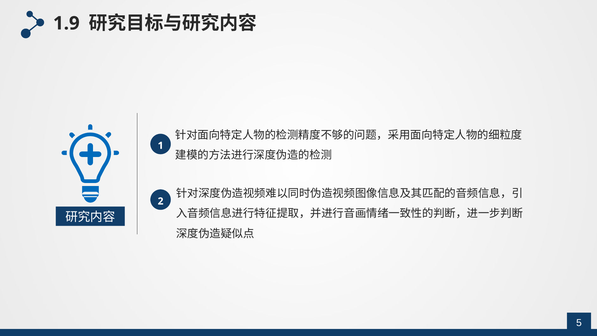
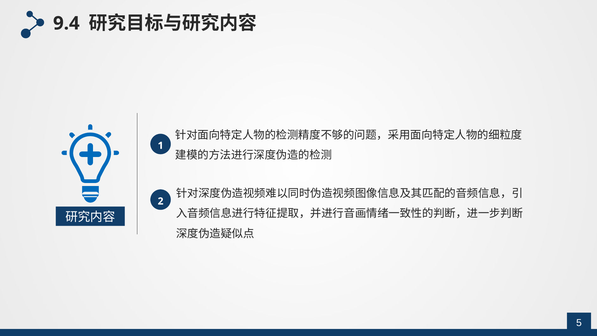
1.9: 1.9 -> 9.4
